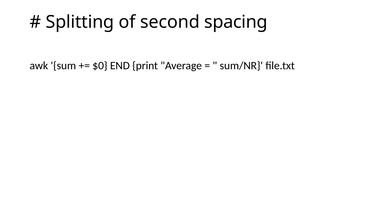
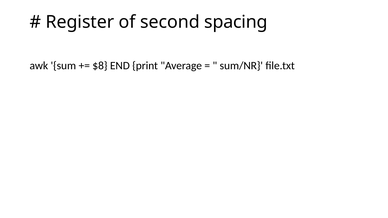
Splitting: Splitting -> Register
$0: $0 -> $8
